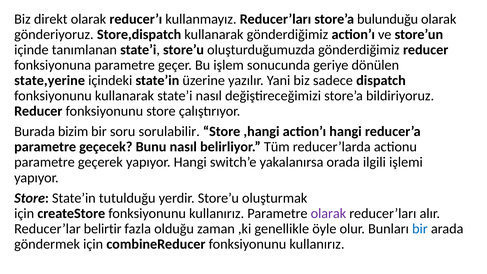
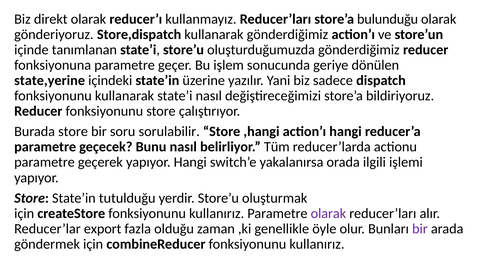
Burada bizim: bizim -> store
belirtir: belirtir -> export
bir at (420, 229) colour: blue -> purple
